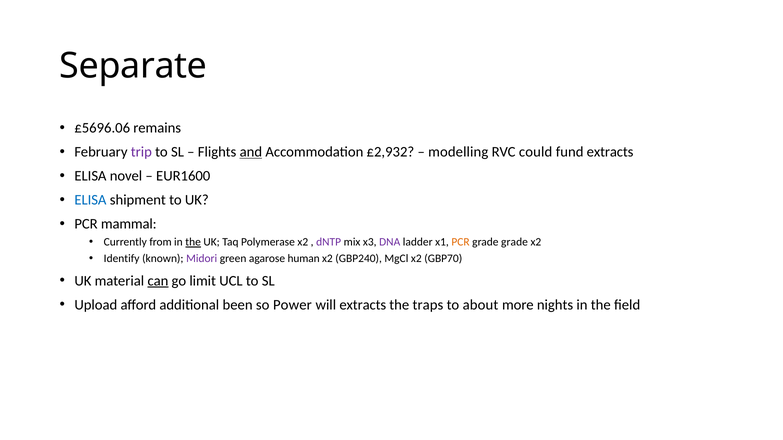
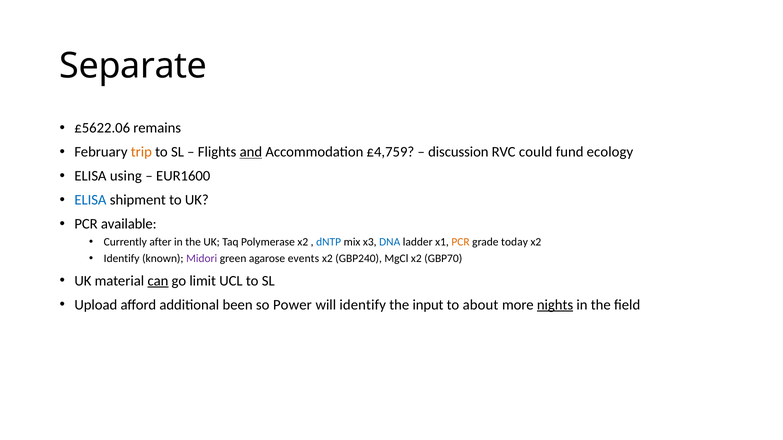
£5696.06: £5696.06 -> £5622.06
trip colour: purple -> orange
£2,932: £2,932 -> £4,759
modelling: modelling -> discussion
fund extracts: extracts -> ecology
novel: novel -> using
mammal: mammal -> available
from: from -> after
the at (193, 242) underline: present -> none
dNTP colour: purple -> blue
DNA colour: purple -> blue
grade grade: grade -> today
human: human -> events
will extracts: extracts -> identify
traps: traps -> input
nights underline: none -> present
